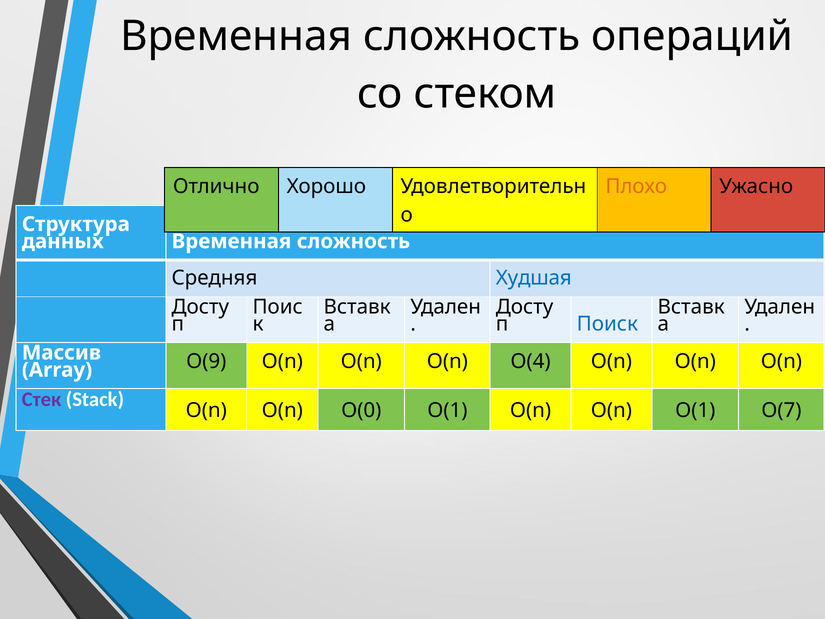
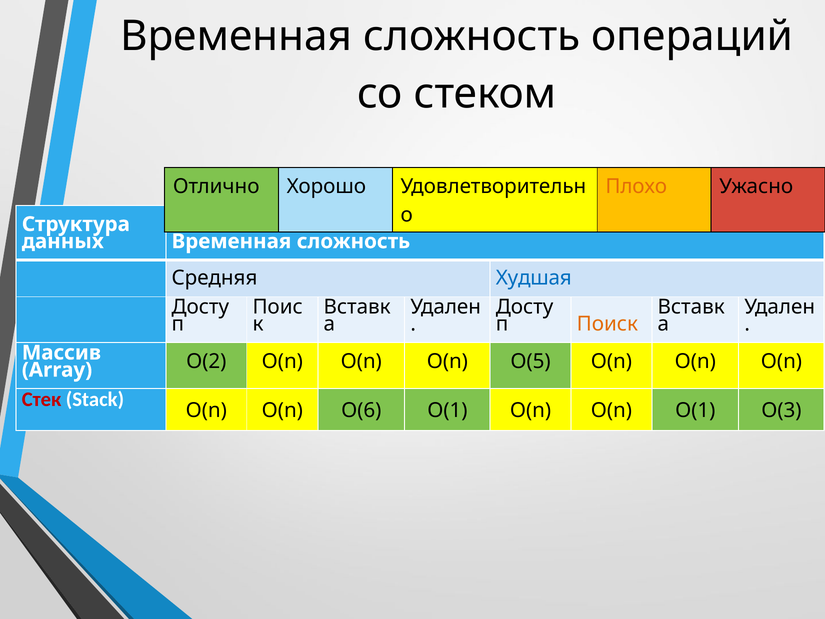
Поиск colour: blue -> orange
O(9: O(9 -> O(2
O(4: O(4 -> O(5
Стек colour: purple -> red
O(0: O(0 -> O(6
O(7: O(7 -> O(3
